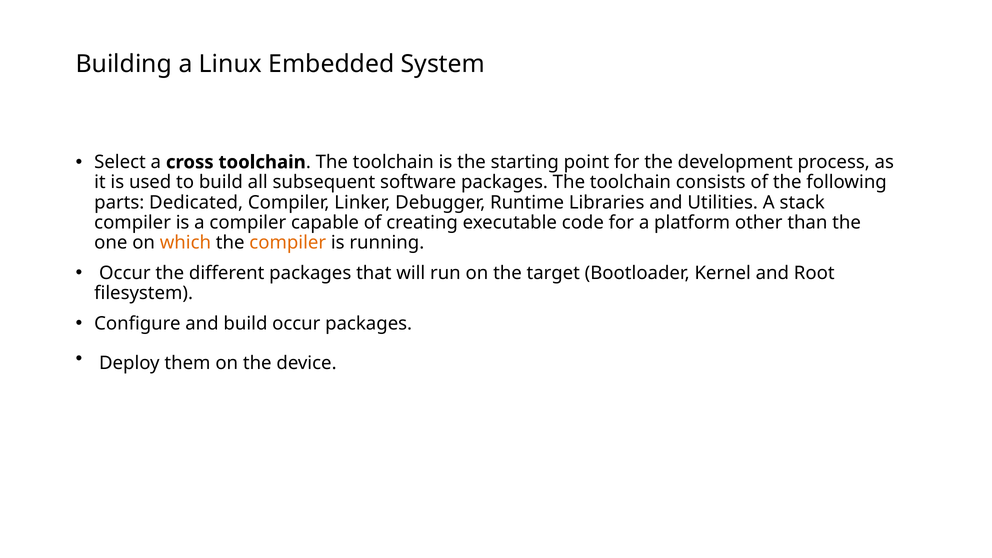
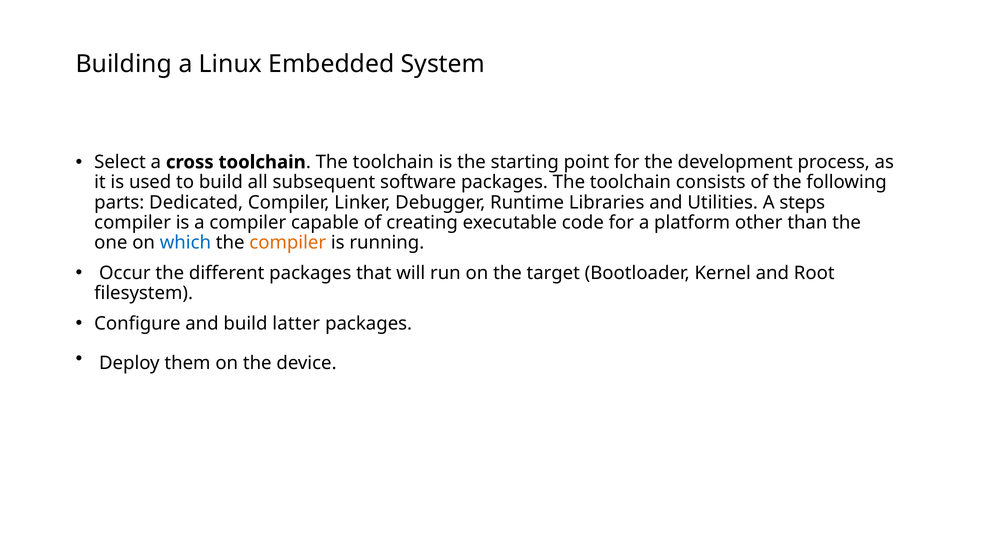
stack: stack -> steps
which colour: orange -> blue
build occur: occur -> latter
